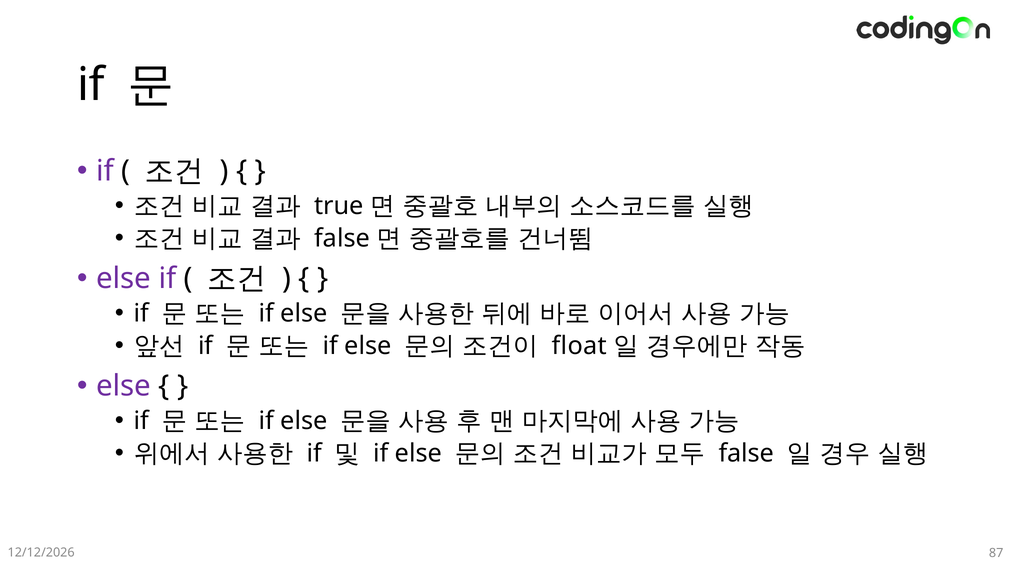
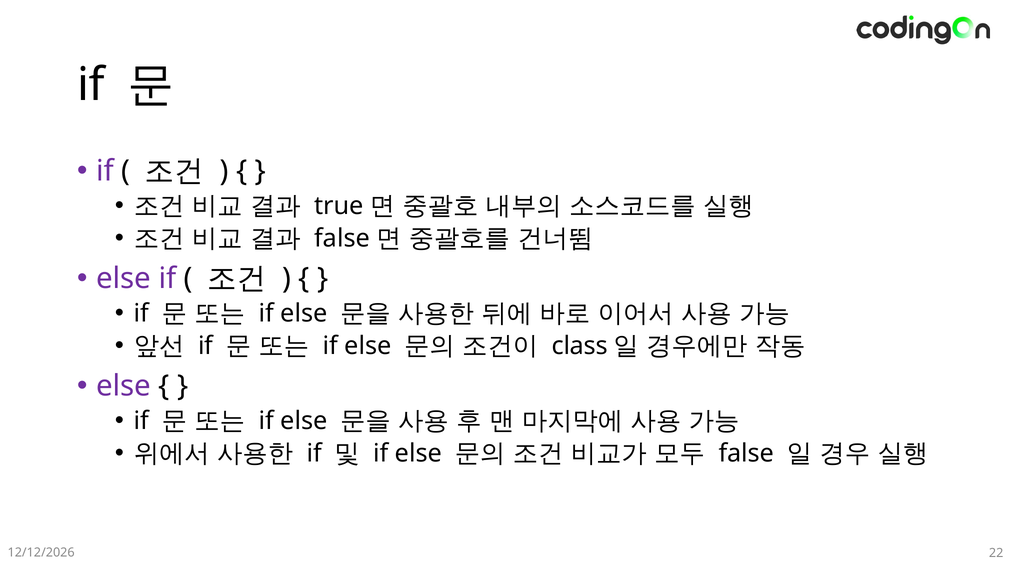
float: float -> class
87: 87 -> 22
